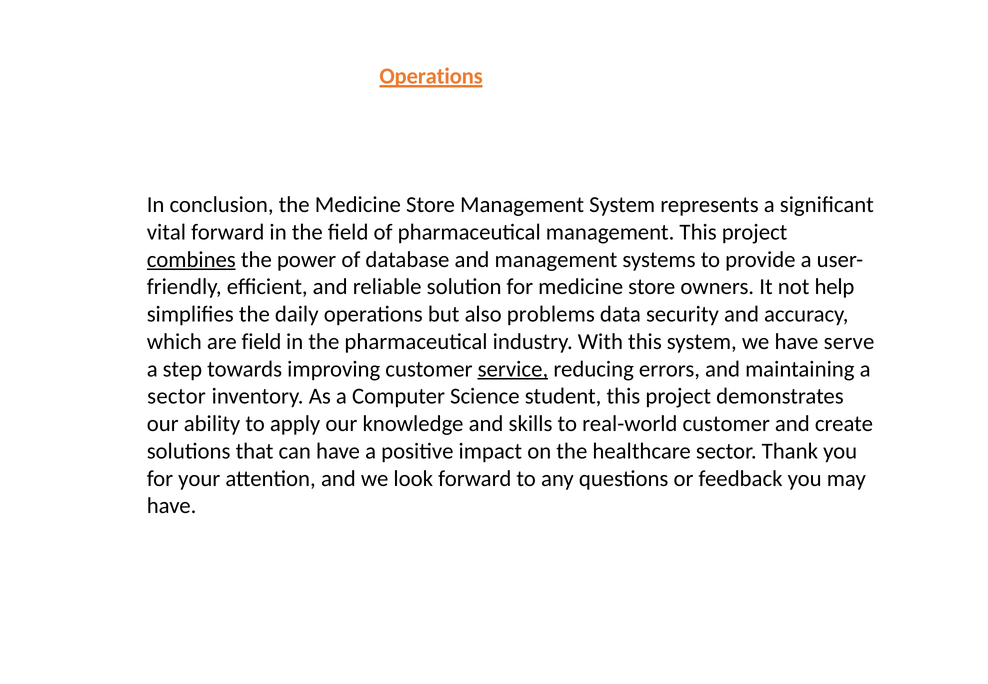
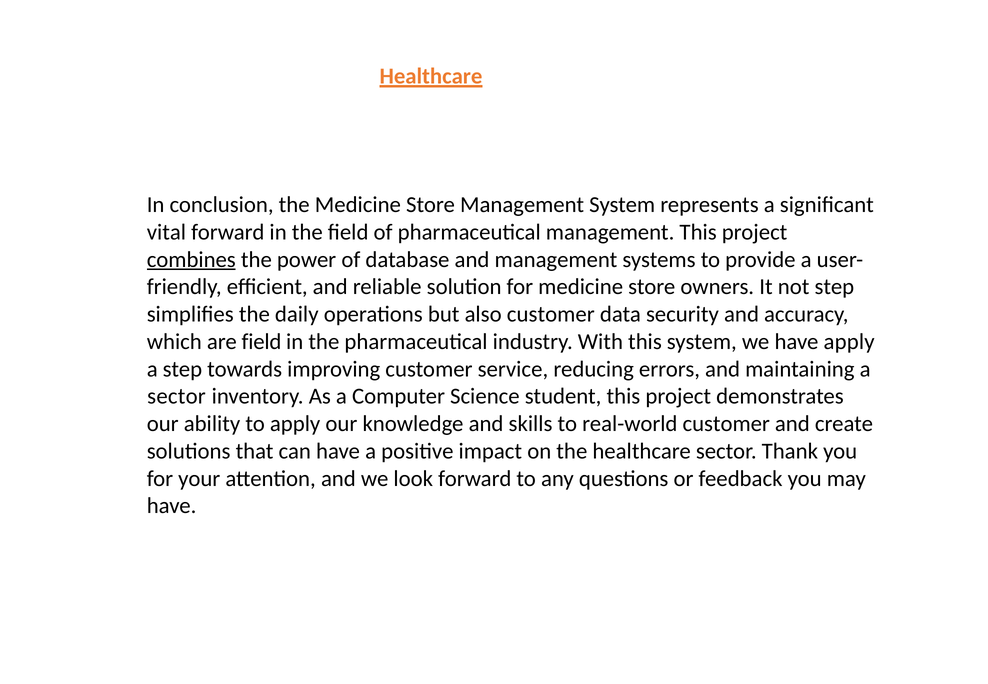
Operations at (431, 76): Operations -> Healthcare
not help: help -> step
also problems: problems -> customer
have serve: serve -> apply
service underline: present -> none
